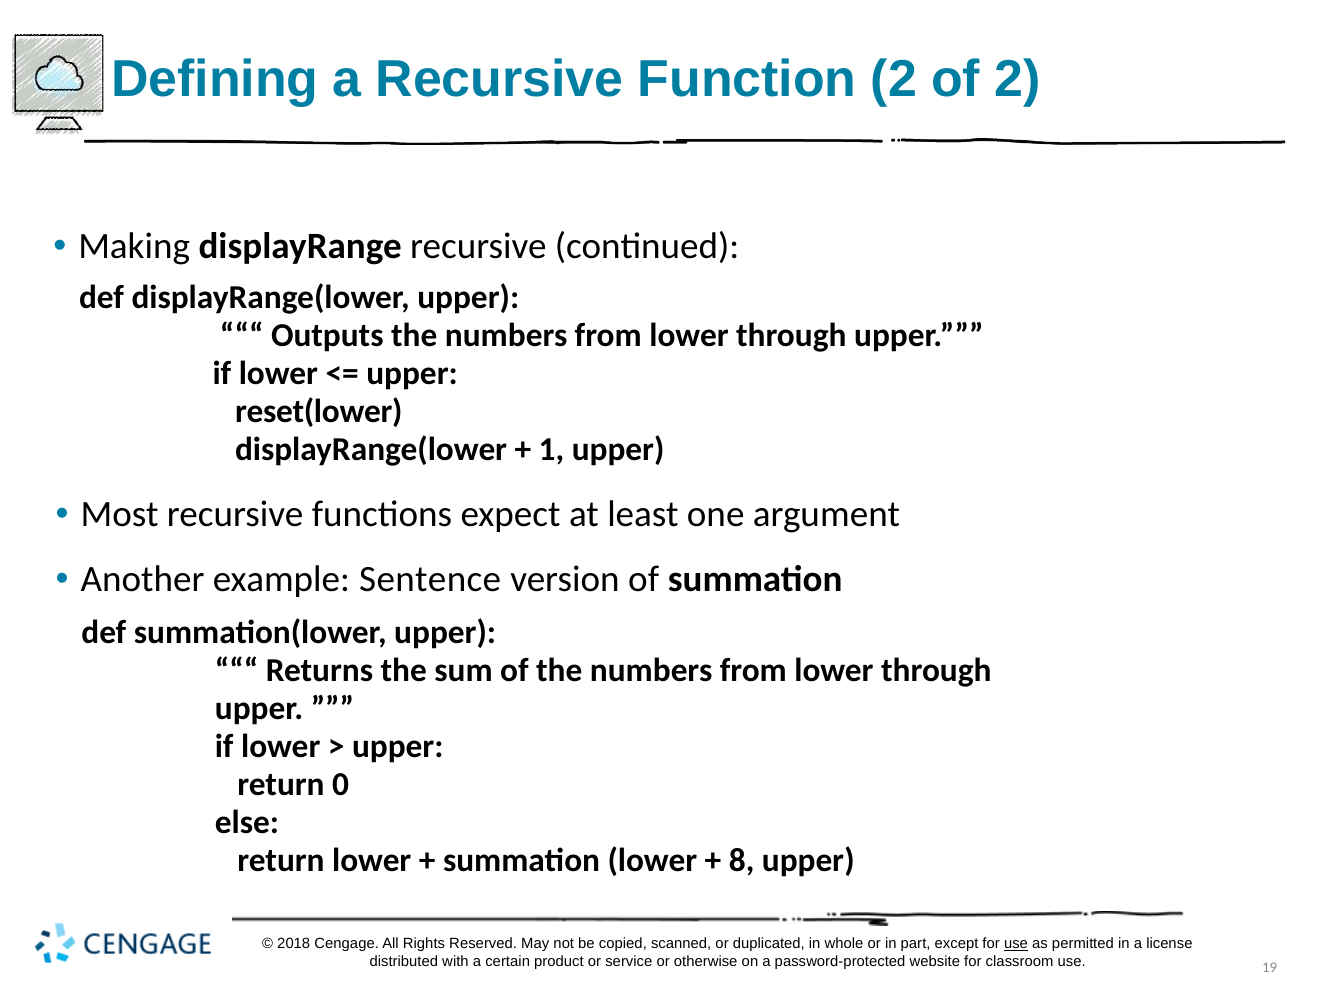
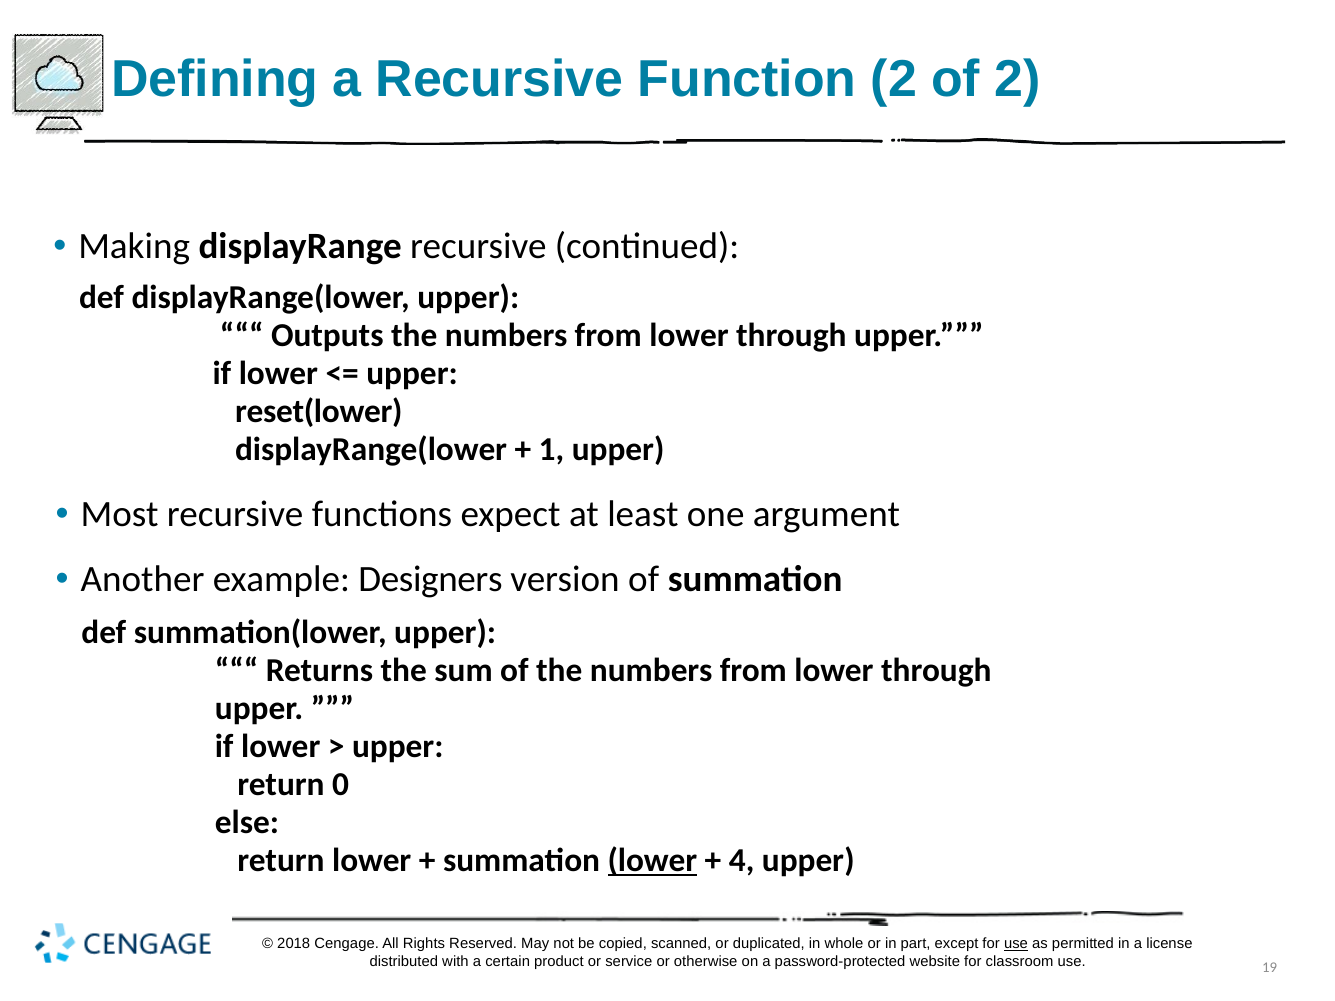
Sentence: Sentence -> Designers
lower at (652, 861) underline: none -> present
8: 8 -> 4
